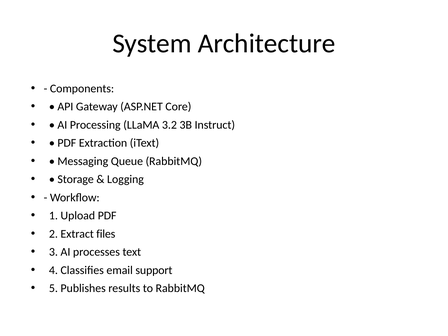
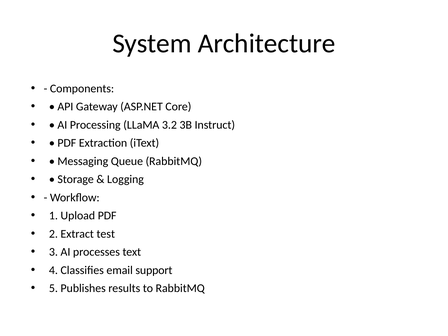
files: files -> test
